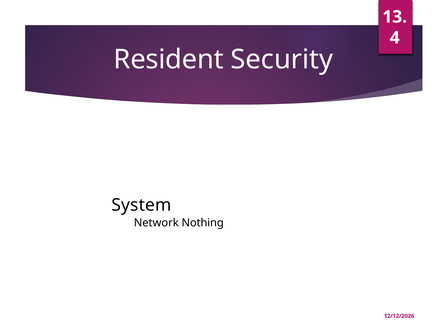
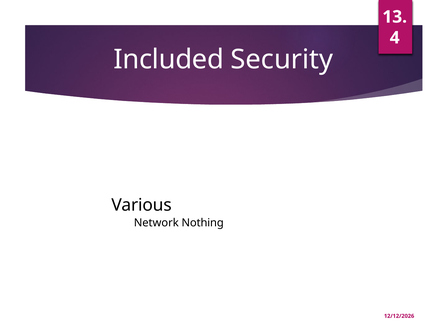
Resident: Resident -> Included
System: System -> Various
